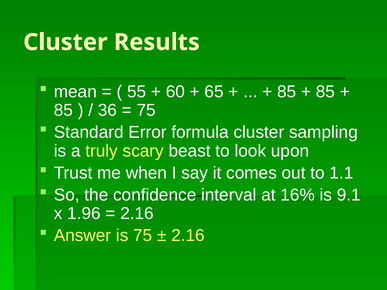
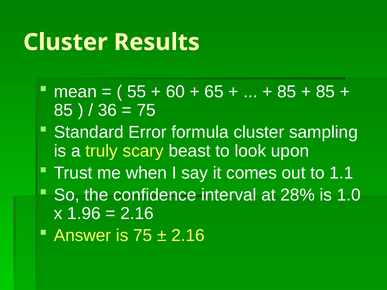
16%: 16% -> 28%
9.1: 9.1 -> 1.0
